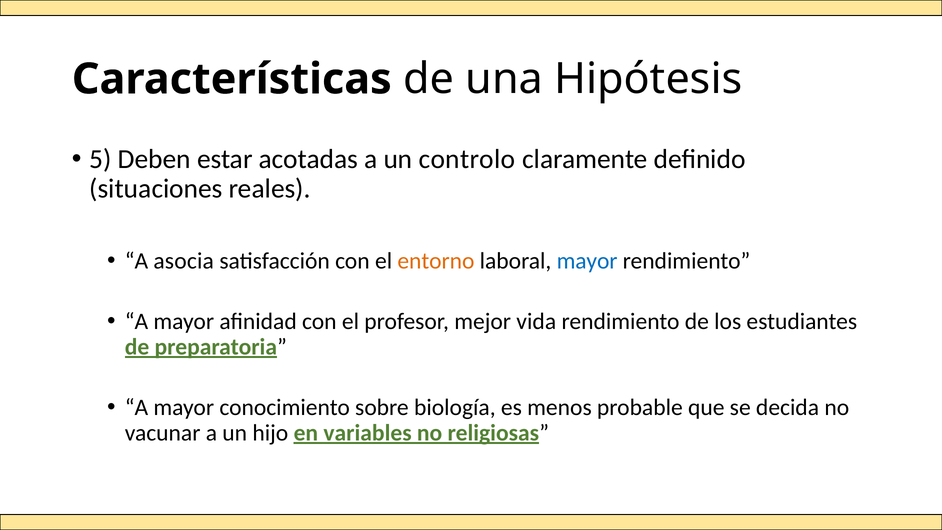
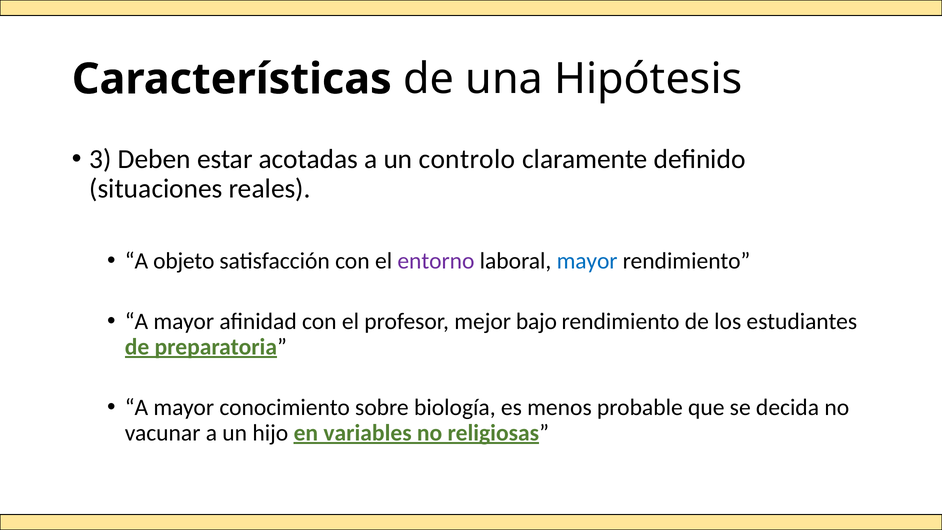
5: 5 -> 3
asocia: asocia -> objeto
entorno colour: orange -> purple
vida: vida -> bajo
